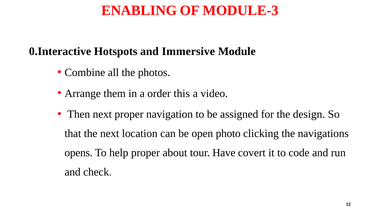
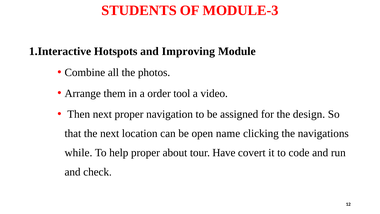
ENABLING: ENABLING -> STUDENTS
0.Interactive: 0.Interactive -> 1.Interactive
Immersive: Immersive -> Improving
this: this -> tool
photo: photo -> name
opens: opens -> while
